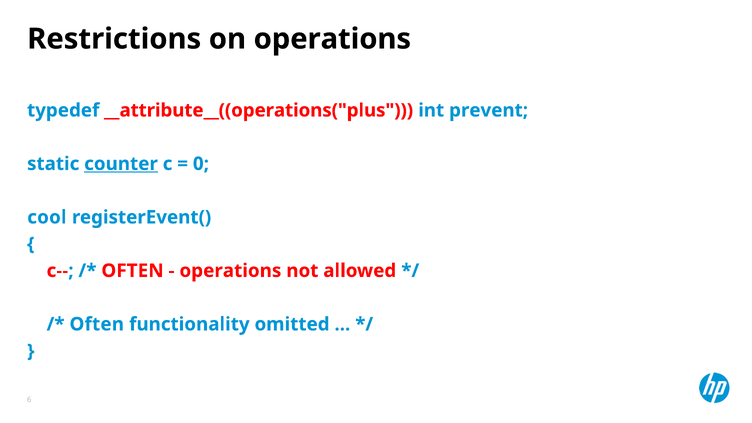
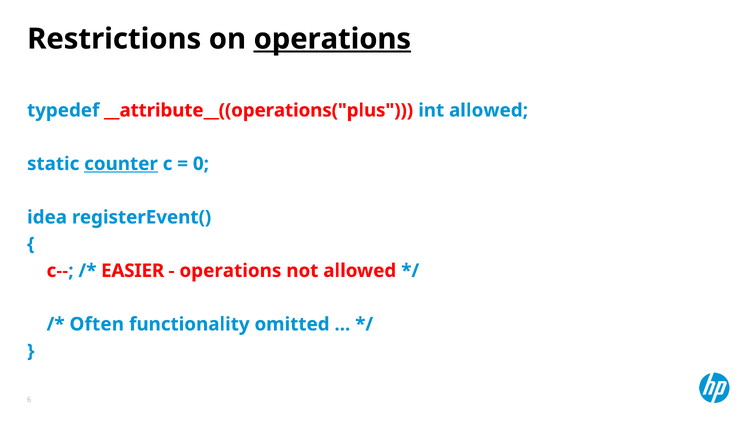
operations at (332, 39) underline: none -> present
int prevent: prevent -> allowed
cool: cool -> idea
OFTEN at (132, 271): OFTEN -> EASIER
